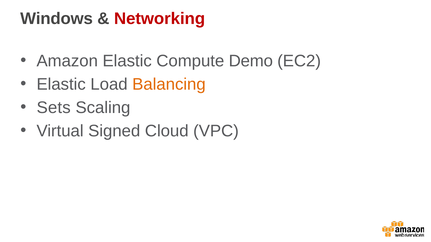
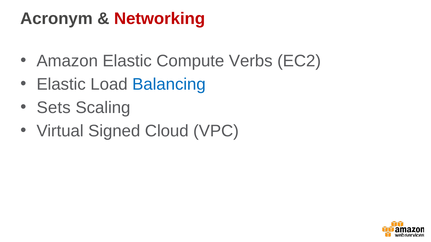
Windows: Windows -> Acronym
Demo: Demo -> Verbs
Balancing colour: orange -> blue
